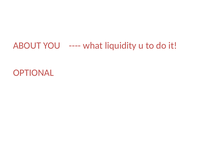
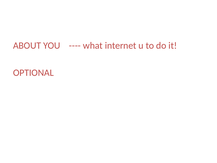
liquidity: liquidity -> internet
